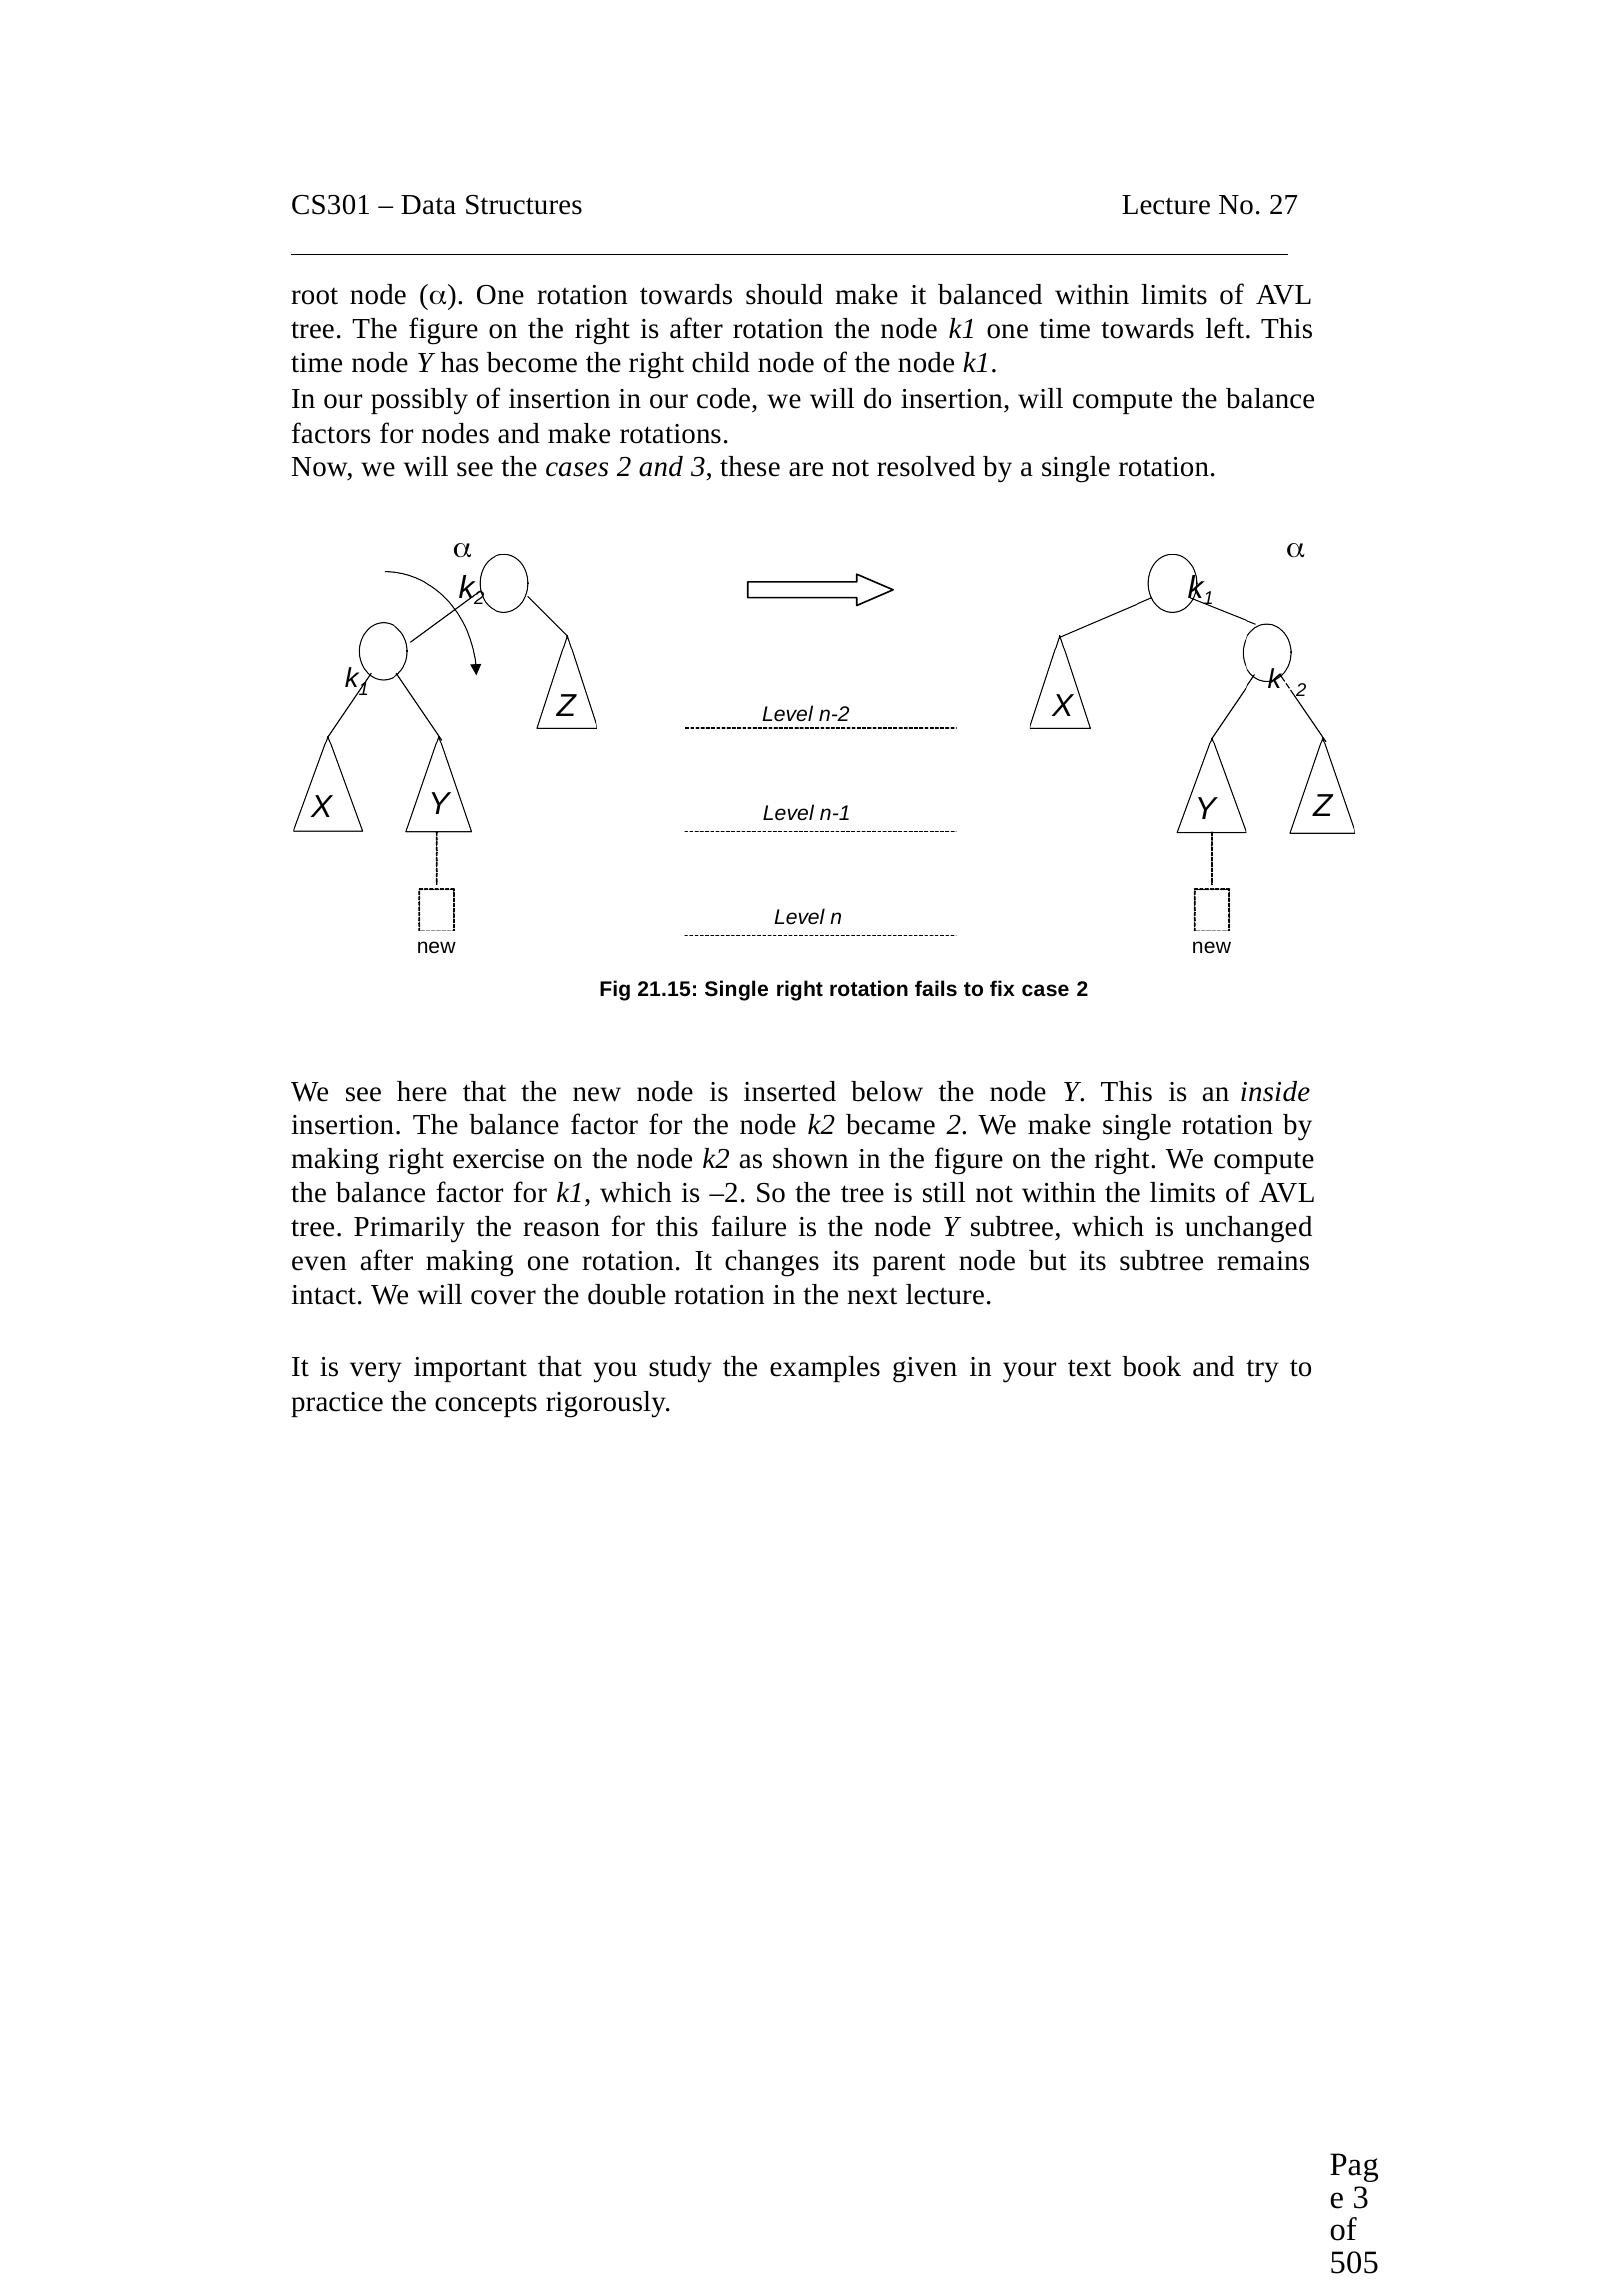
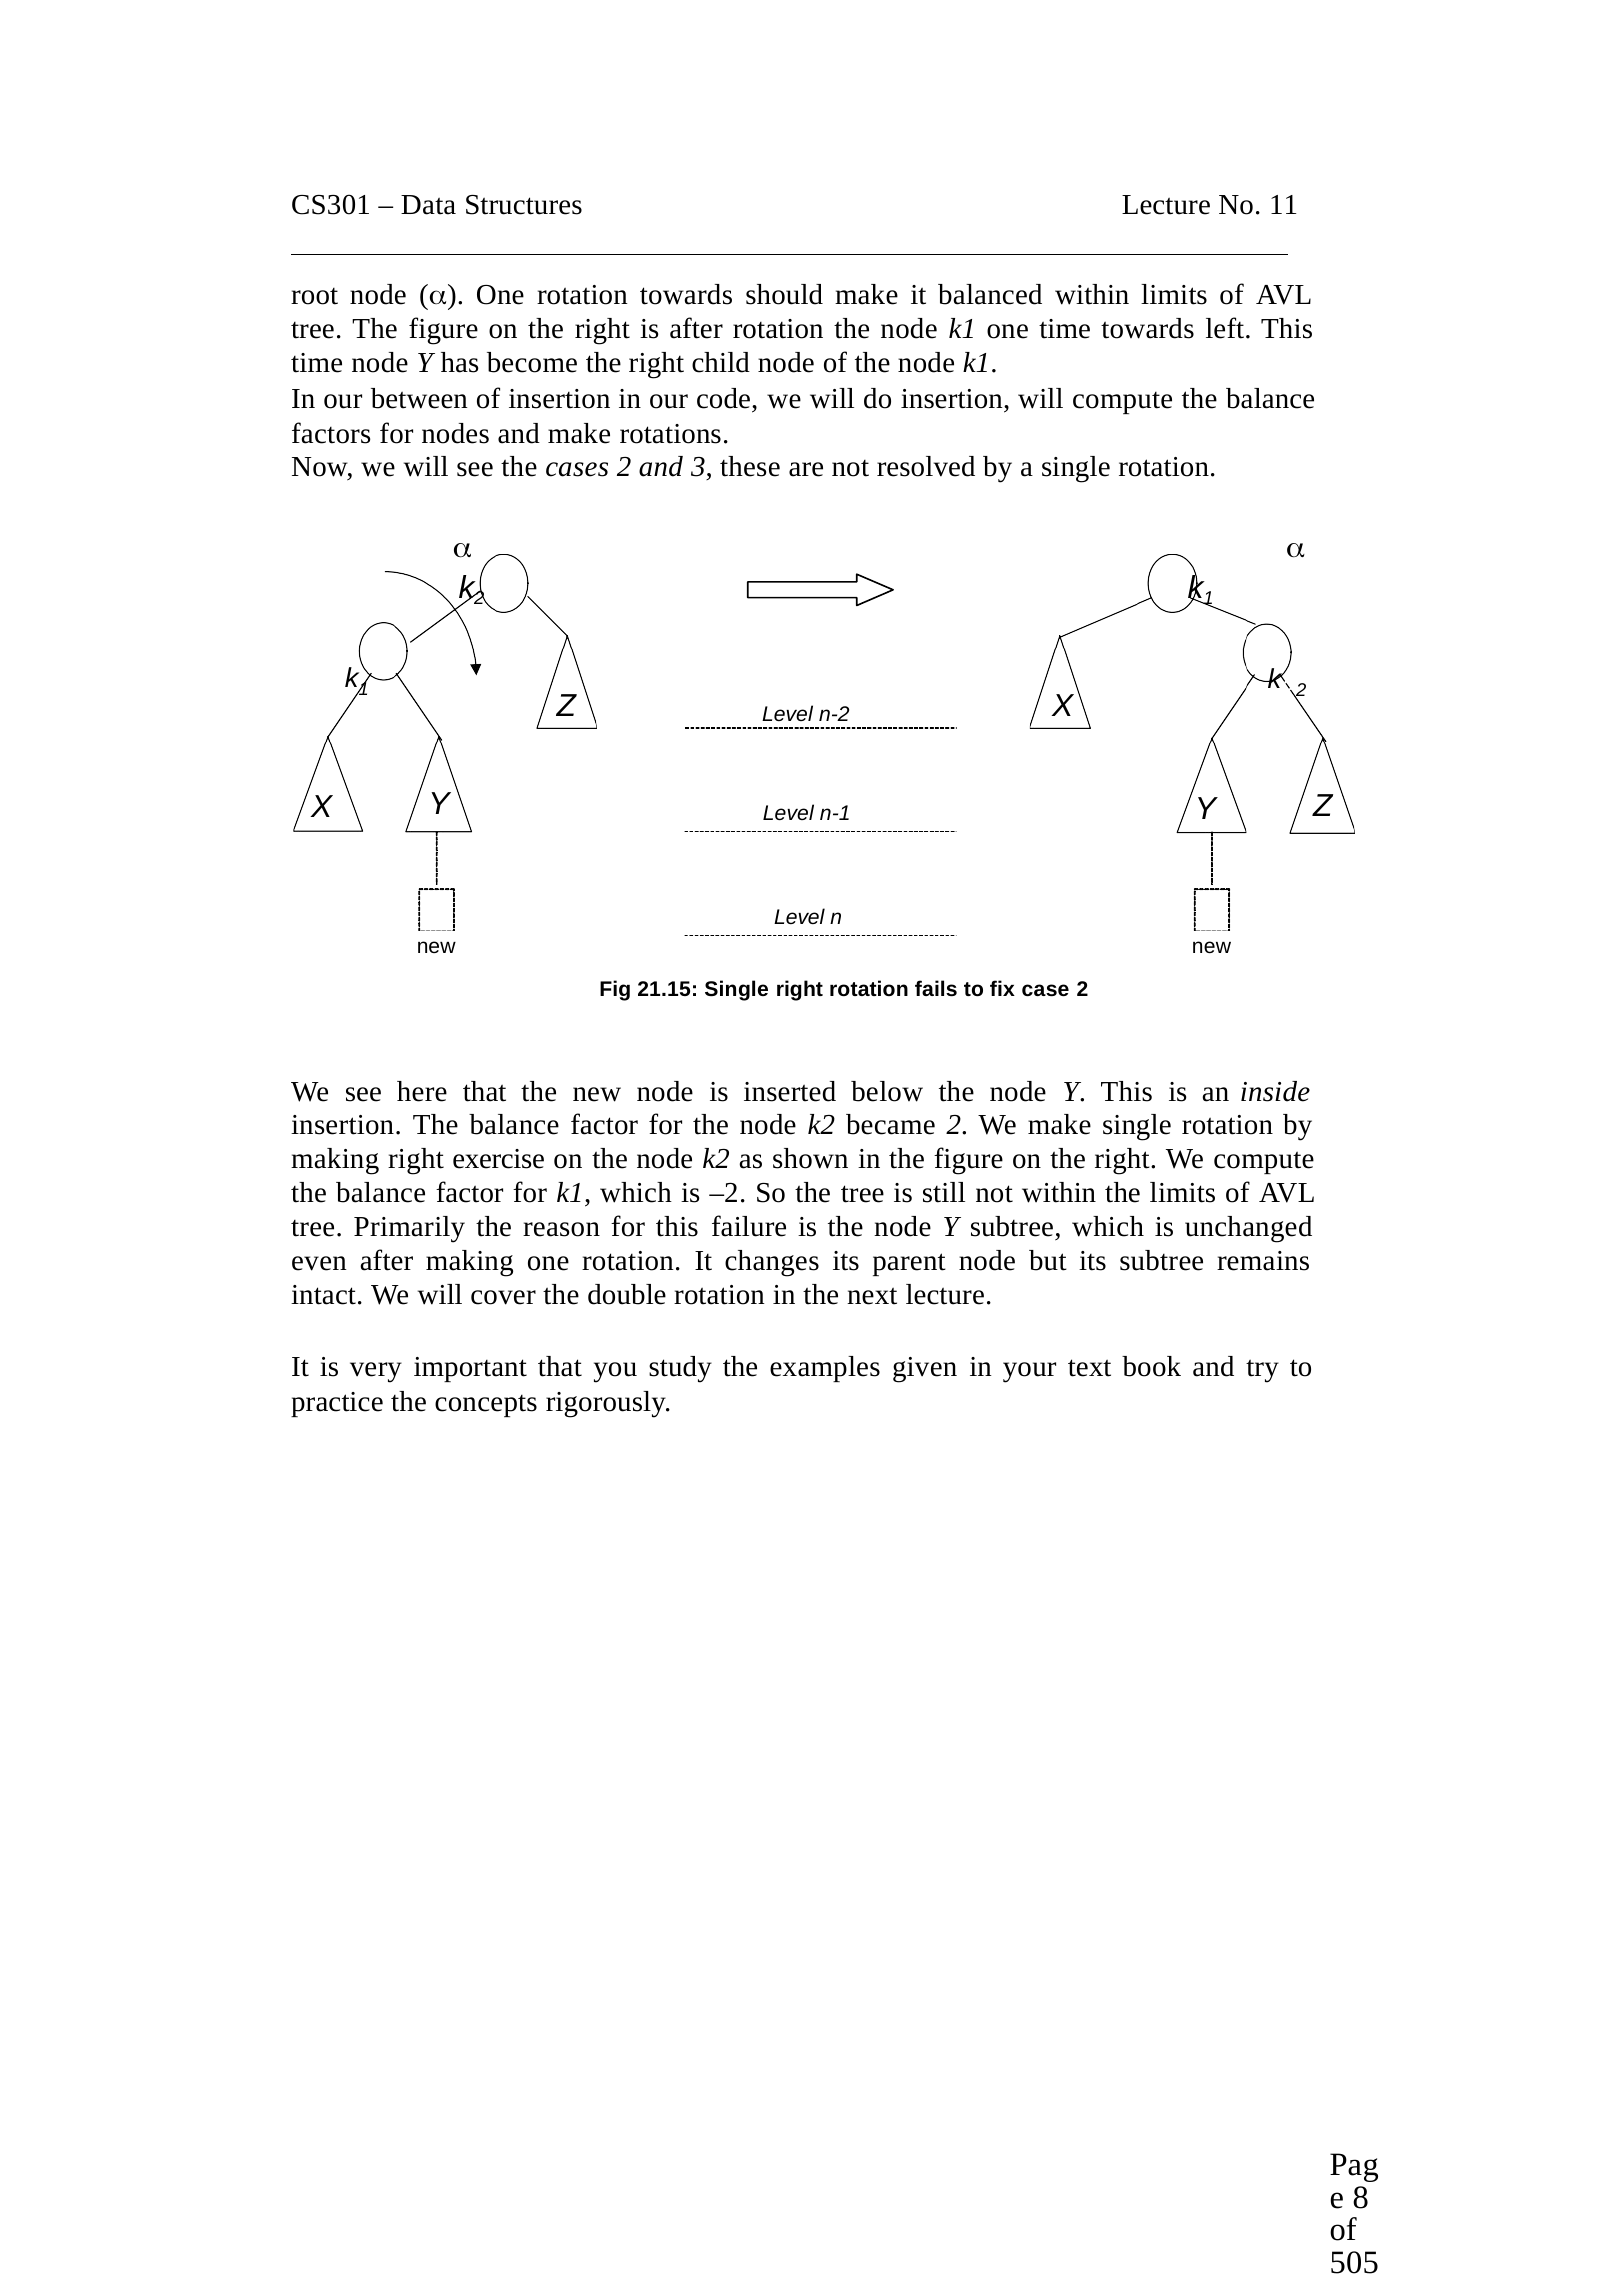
27: 27 -> 11
possibly: possibly -> between
3 at (1361, 2197): 3 -> 8
